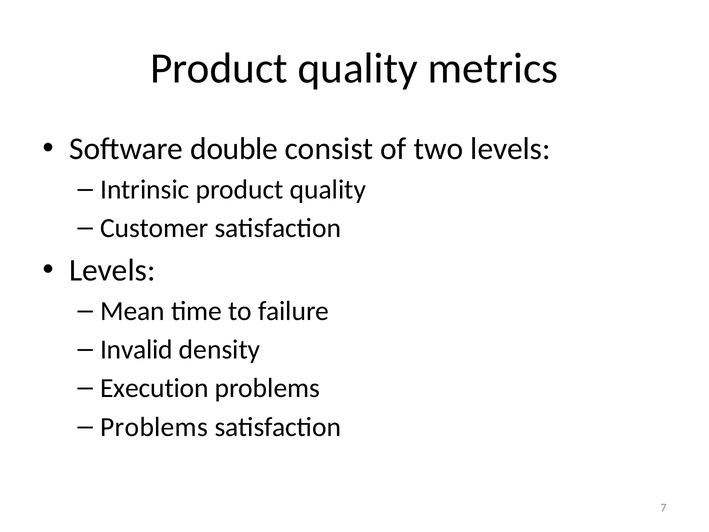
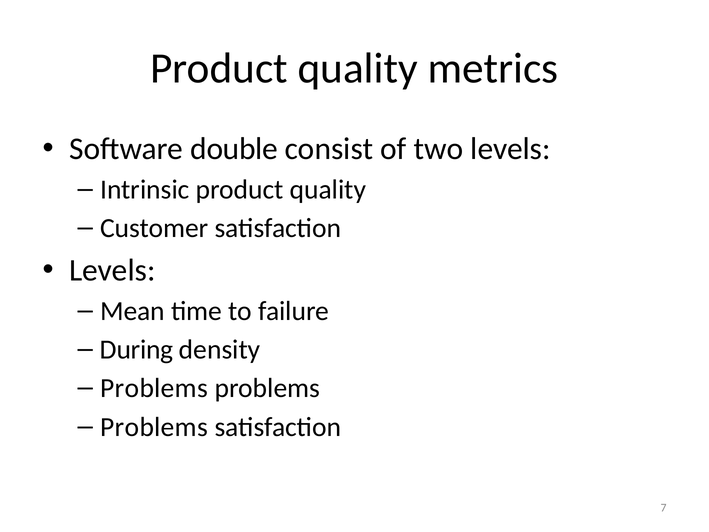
Invalid: Invalid -> During
Execution at (154, 388): Execution -> Problems
